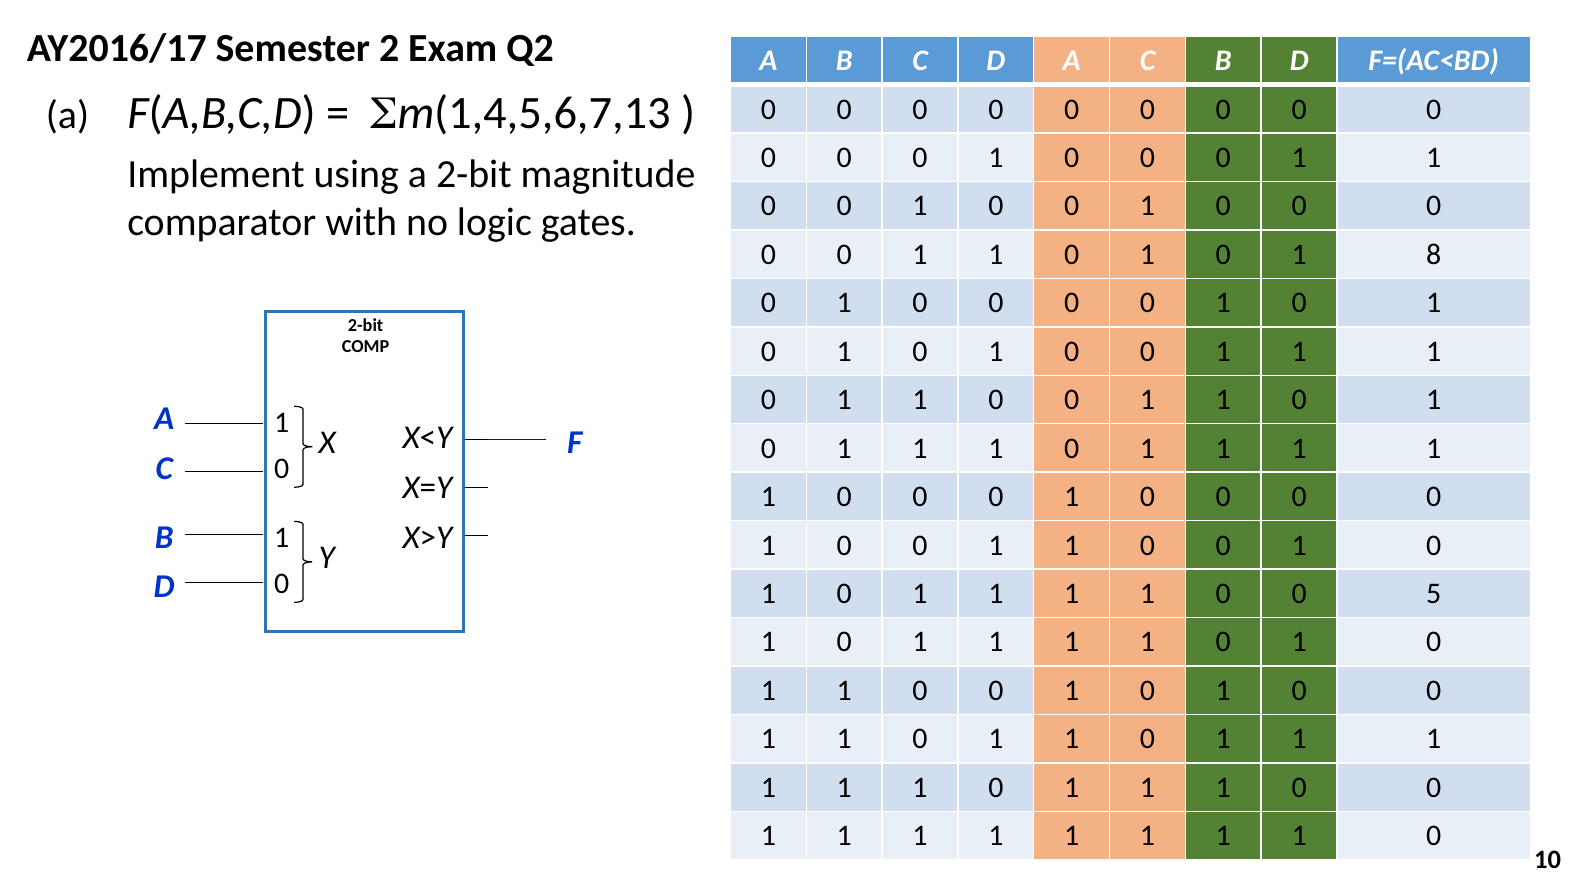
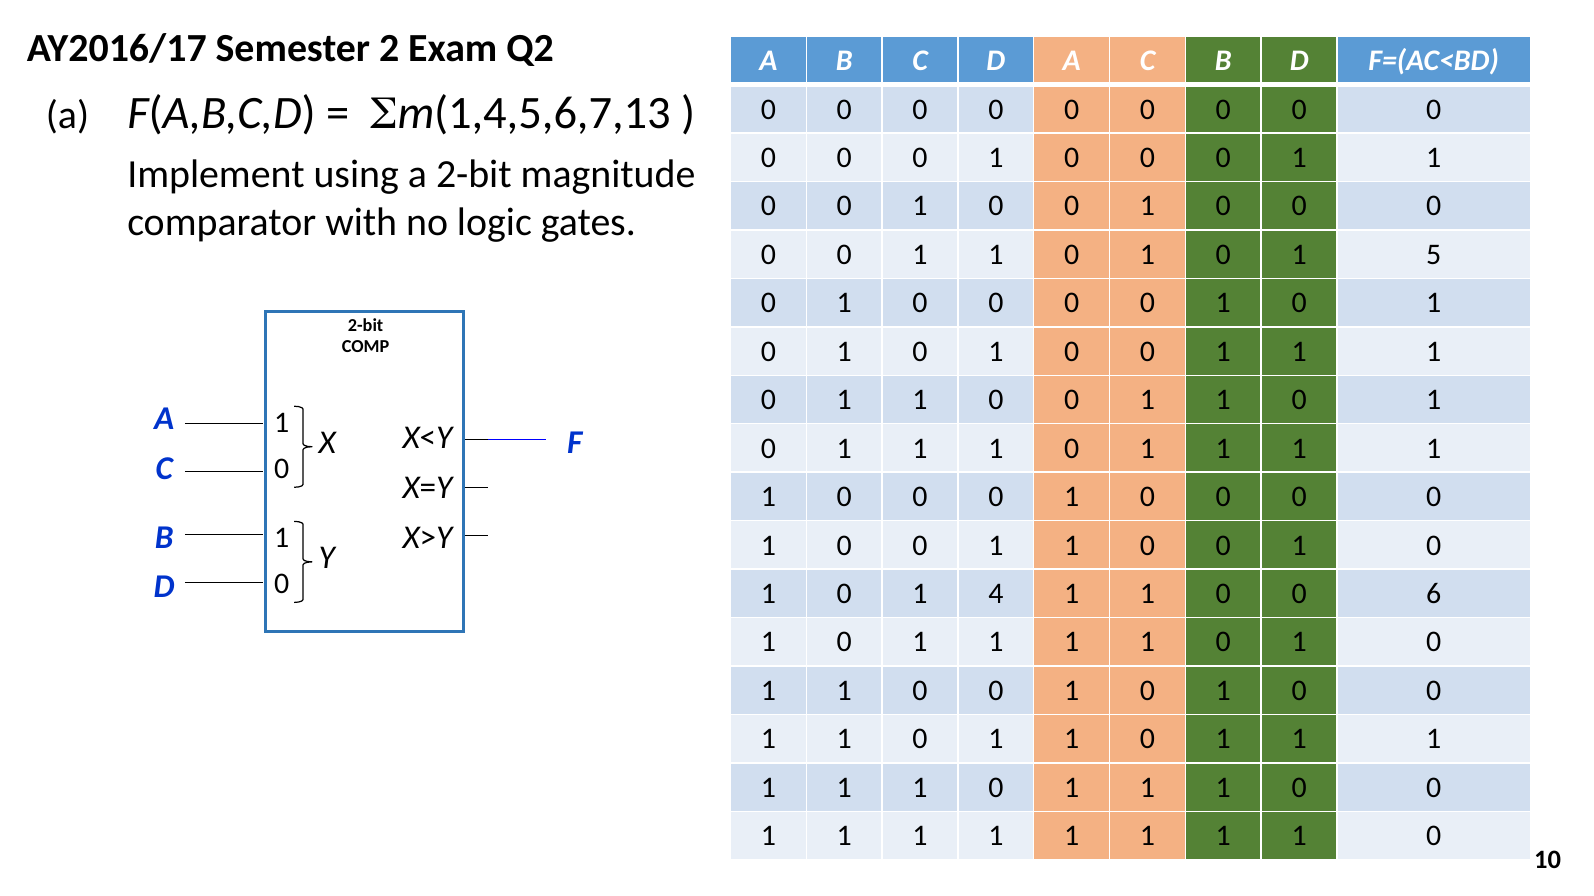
8: 8 -> 5
1 at (996, 594): 1 -> 4
5: 5 -> 6
